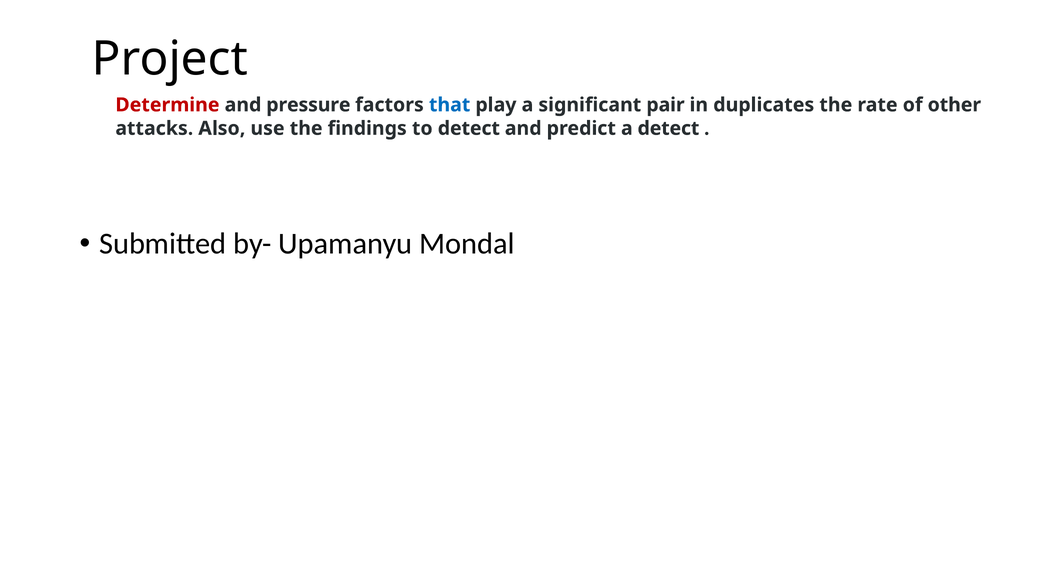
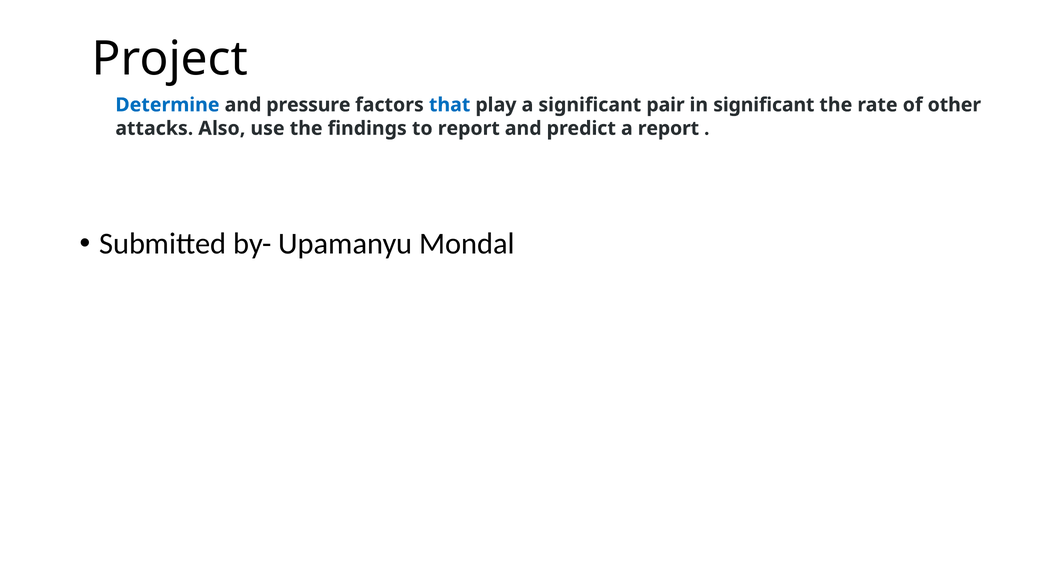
Determine colour: red -> blue
in duplicates: duplicates -> significant
to detect: detect -> report
a detect: detect -> report
